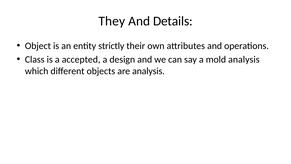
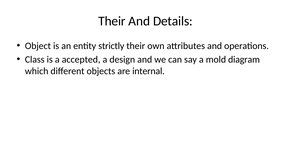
They at (112, 21): They -> Their
mold analysis: analysis -> diagram
are analysis: analysis -> internal
